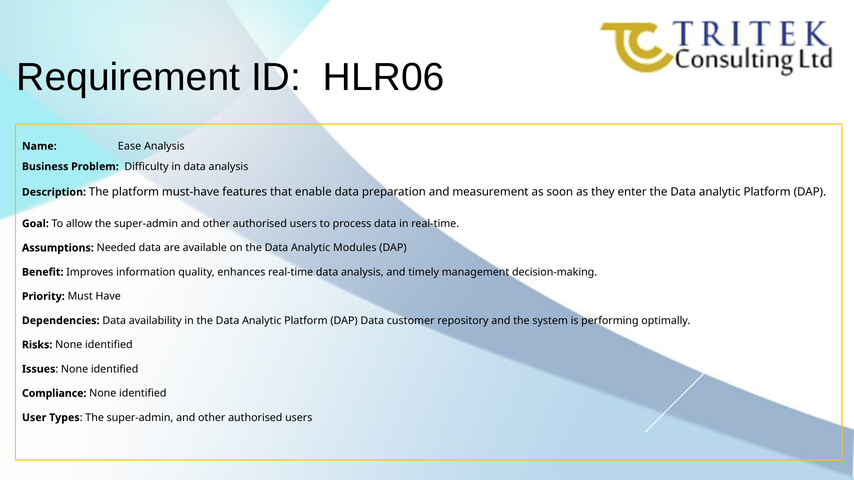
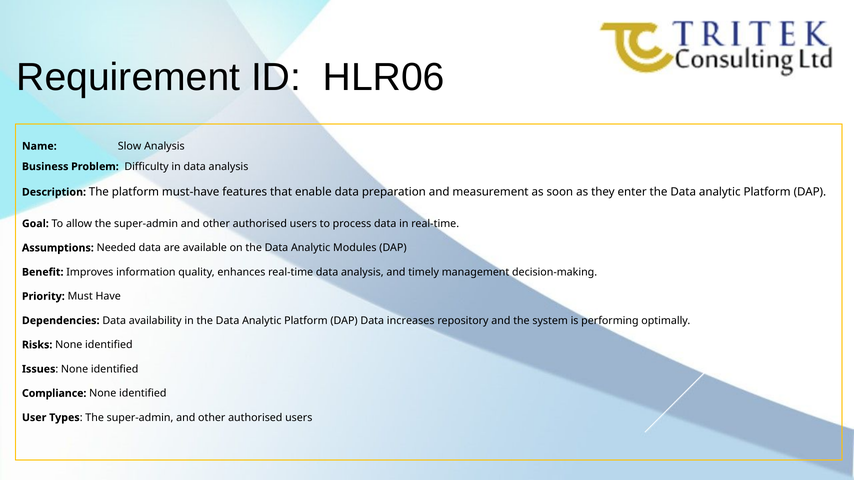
Ease: Ease -> Slow
customer: customer -> increases
